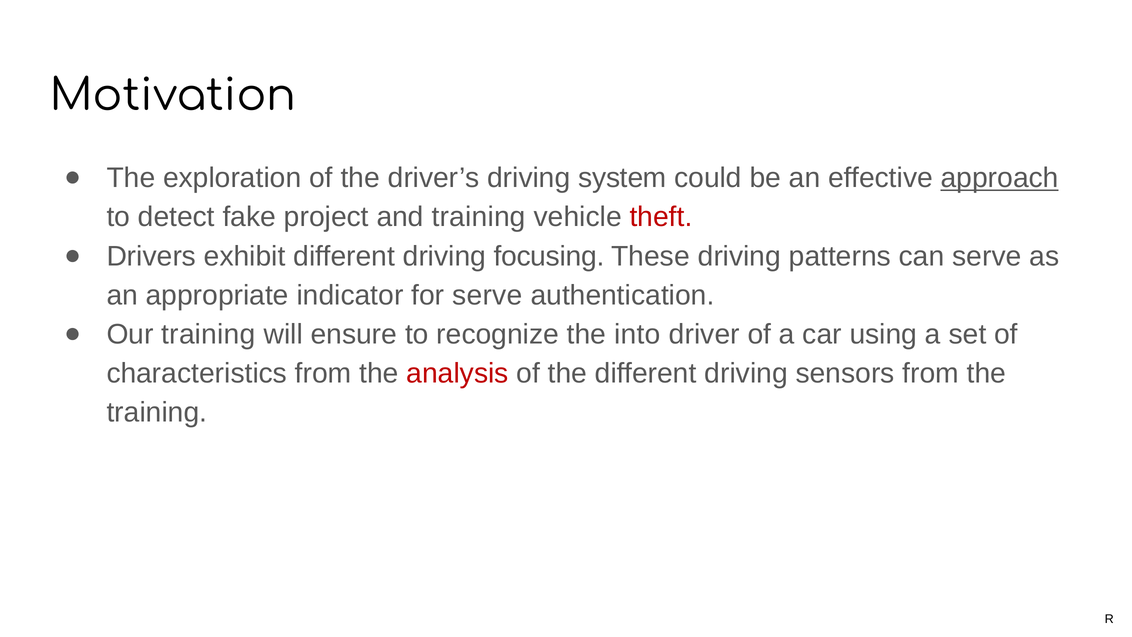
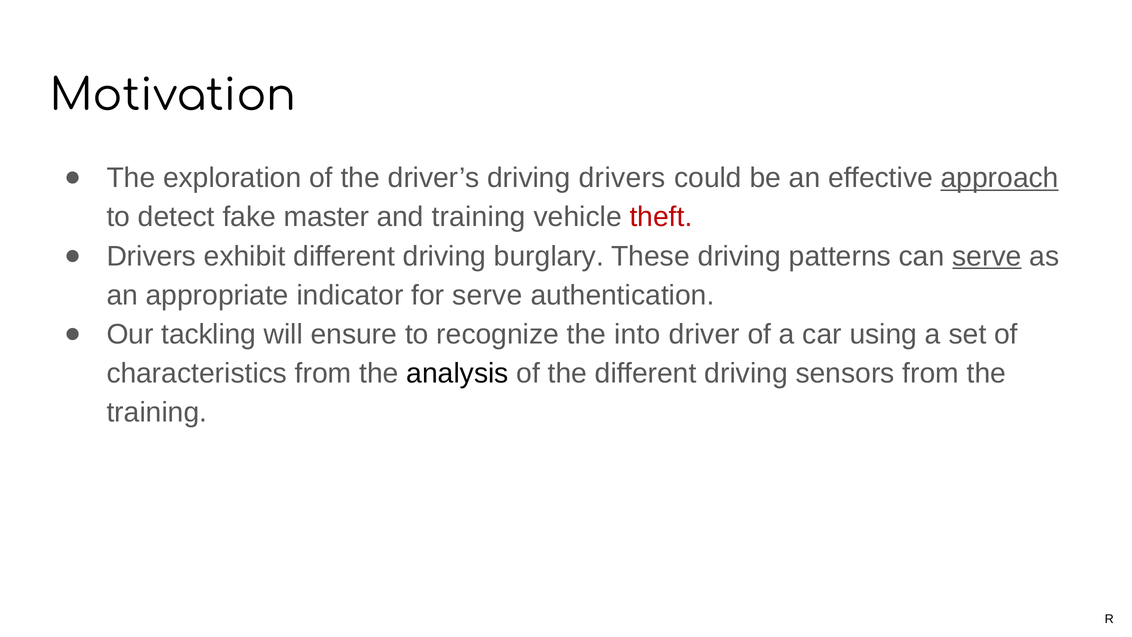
driving system: system -> drivers
project: project -> master
focusing: focusing -> burglary
serve at (987, 256) underline: none -> present
Our training: training -> tackling
analysis colour: red -> black
